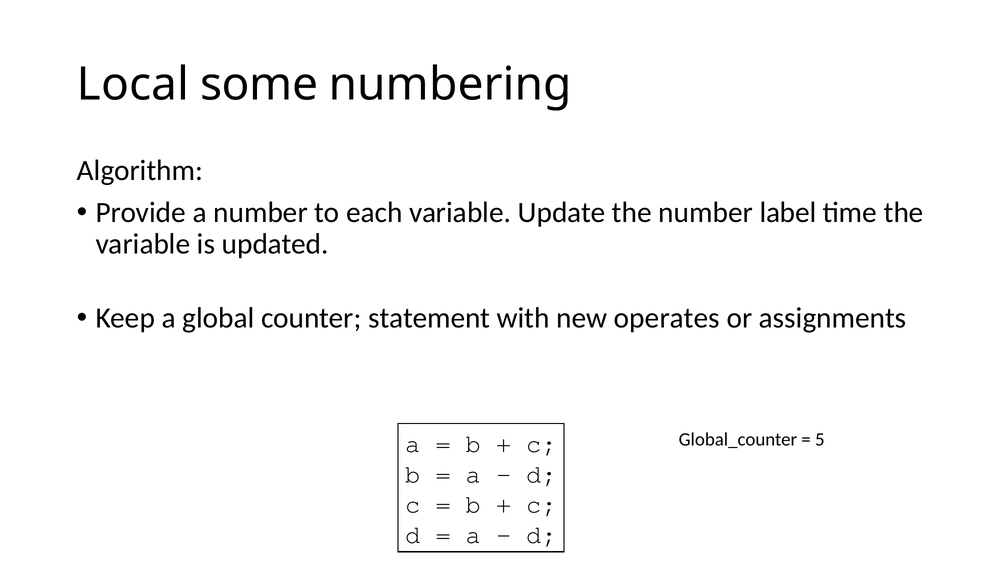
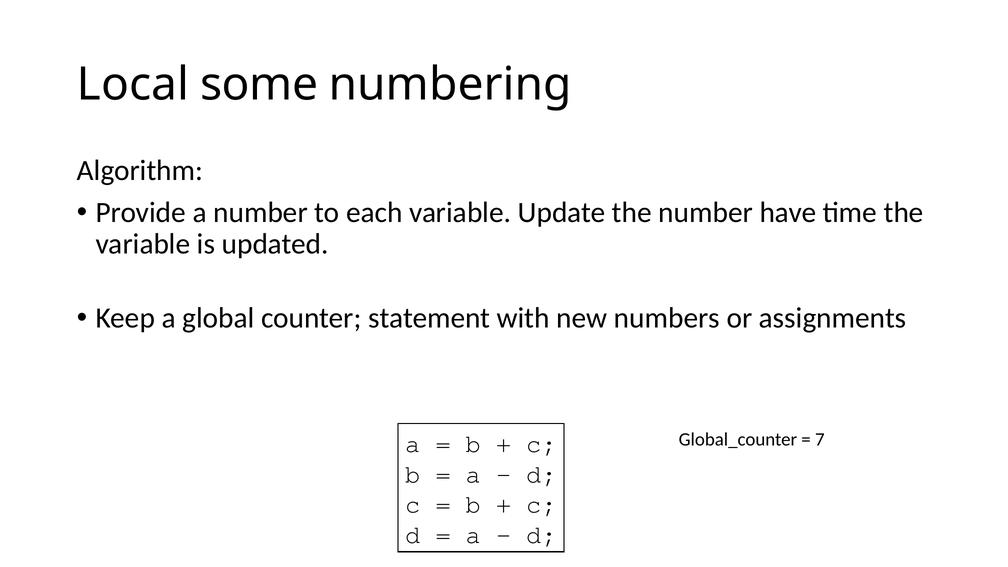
label: label -> have
operates: operates -> numbers
5: 5 -> 7
